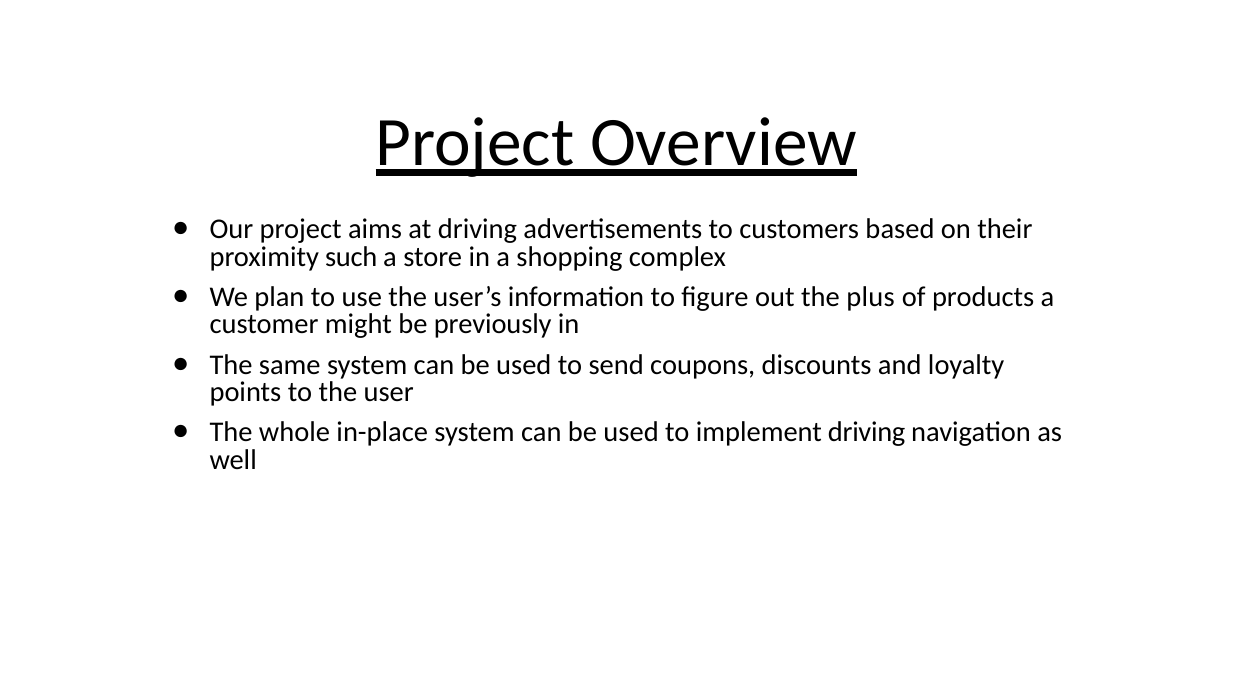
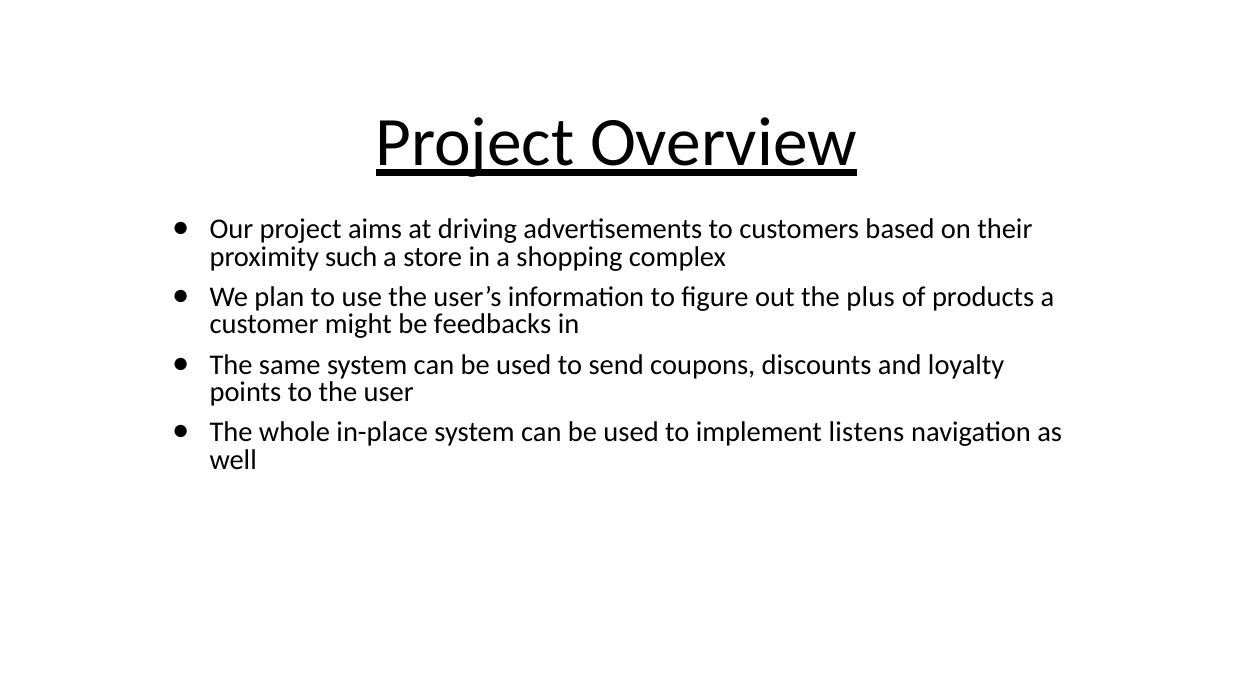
previously: previously -> feedbacks
implement driving: driving -> listens
